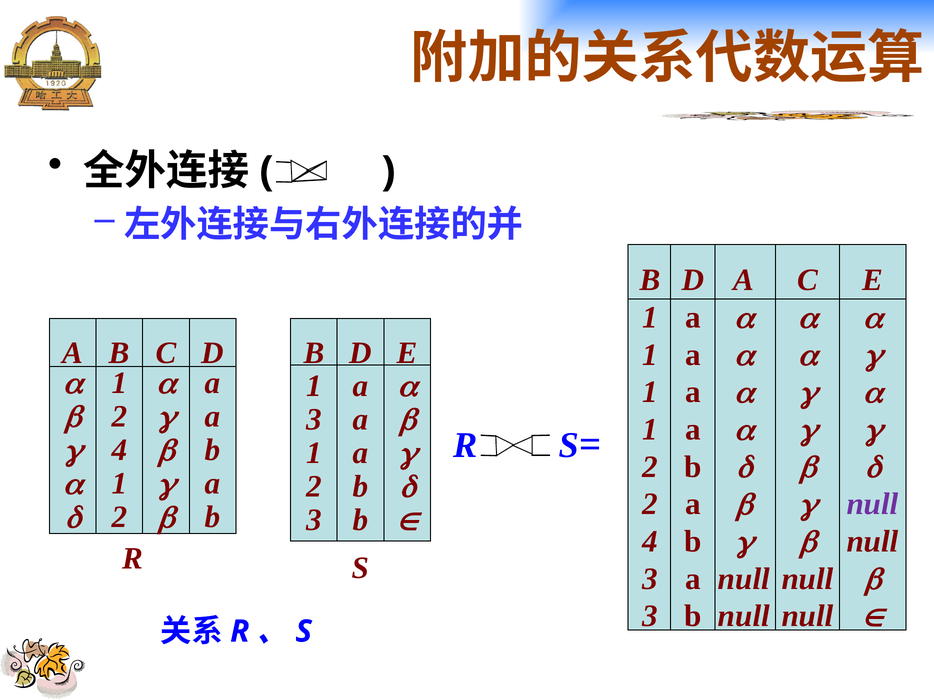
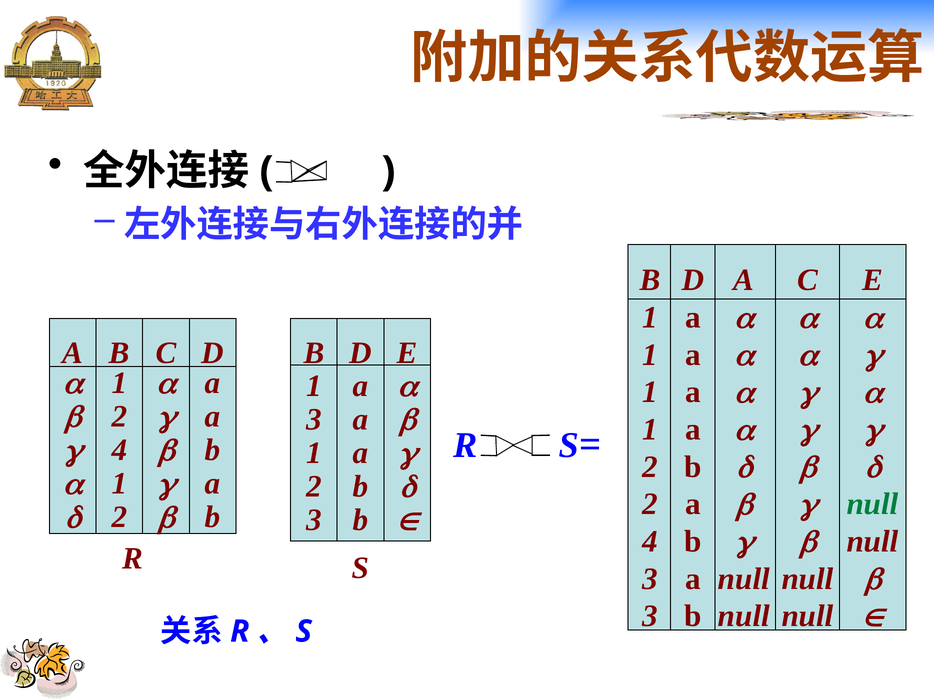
null at (873, 504) colour: purple -> green
